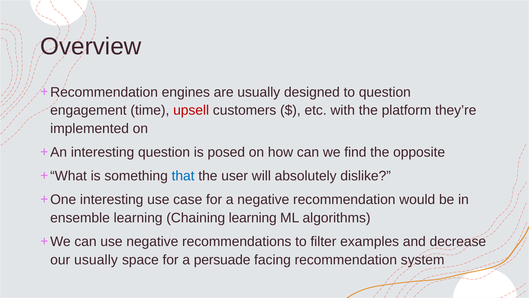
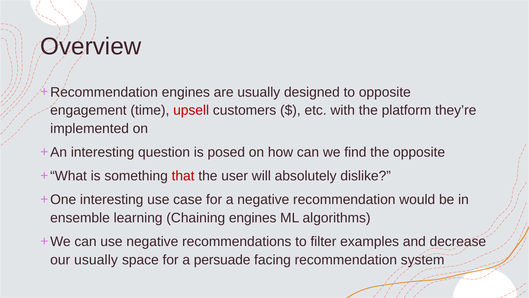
to question: question -> opposite
that colour: blue -> red
Chaining learning: learning -> engines
